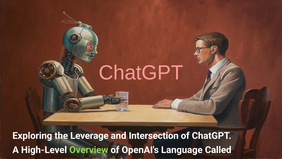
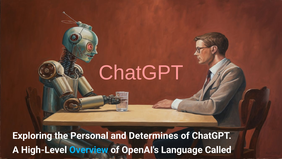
Leverage: Leverage -> Personal
Intersection: Intersection -> Determines
Overview colour: light green -> light blue
